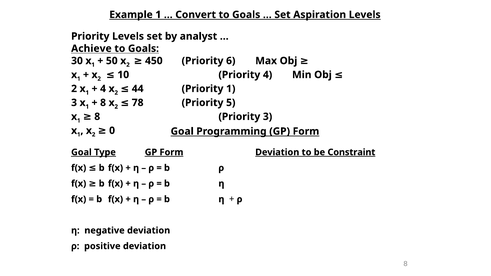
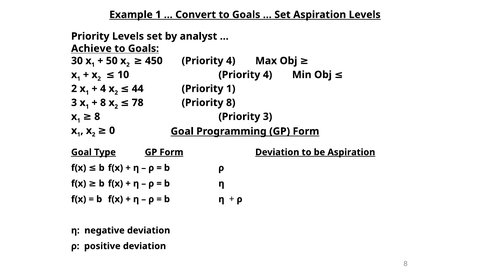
6 at (231, 61): 6 -> 4
Priority 5: 5 -> 8
be Constraint: Constraint -> Aspiration
